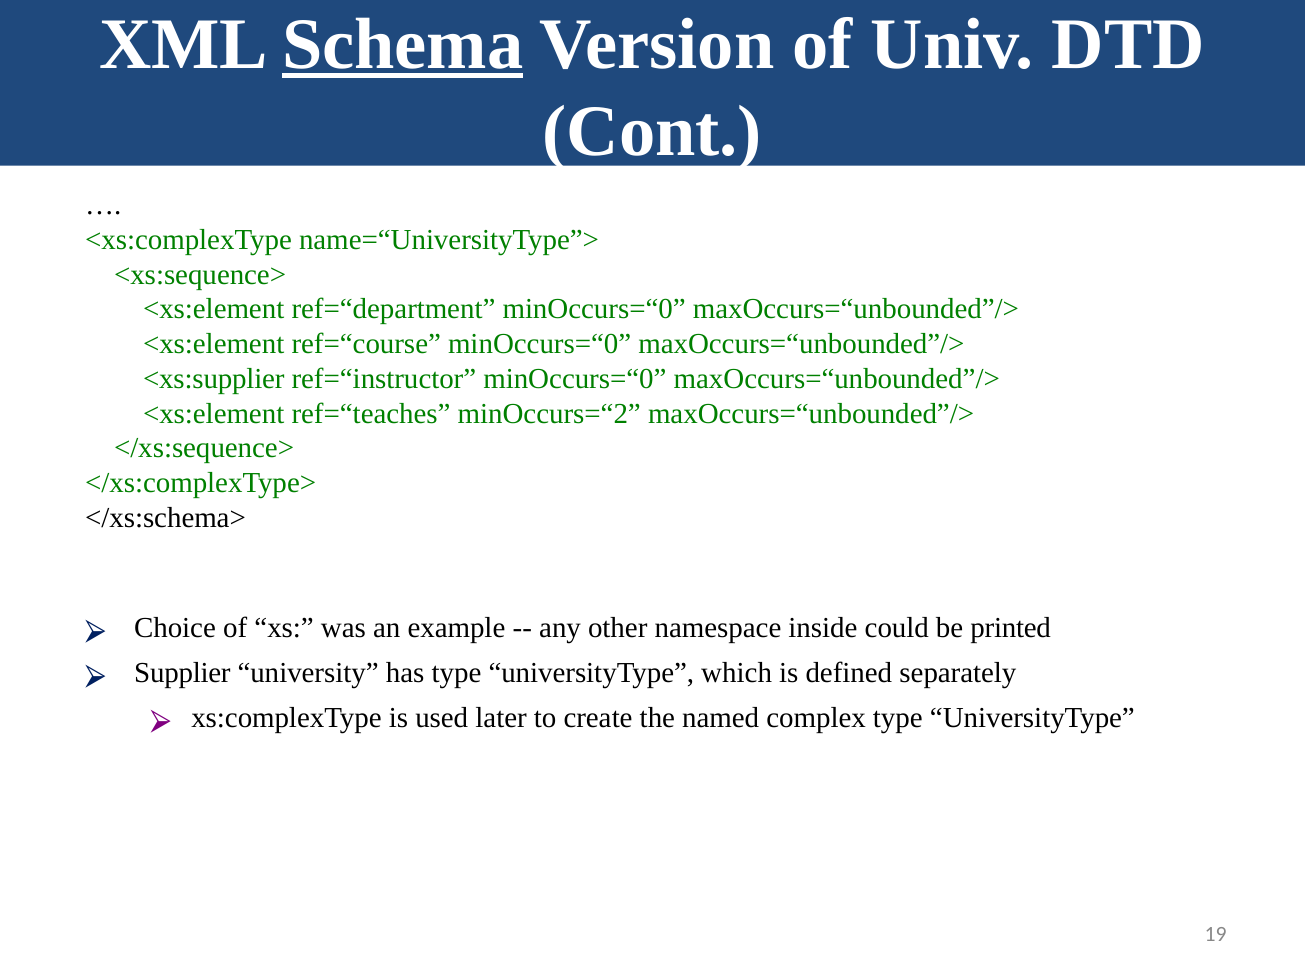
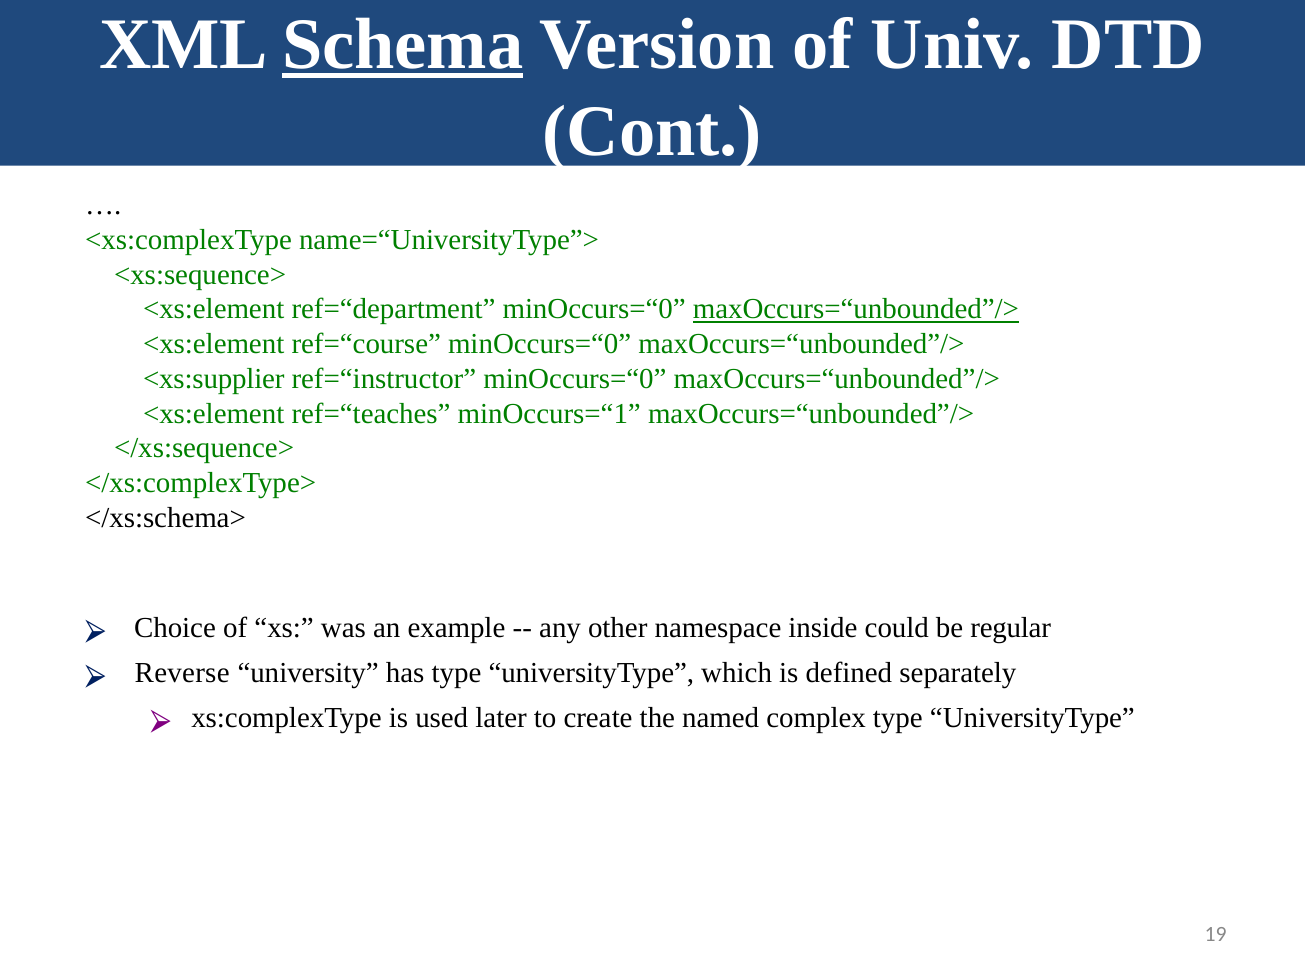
maxOccurs=“unbounded”/> at (856, 309) underline: none -> present
minOccurs=“2: minOccurs=“2 -> minOccurs=“1
printed: printed -> regular
Supplier: Supplier -> Reverse
